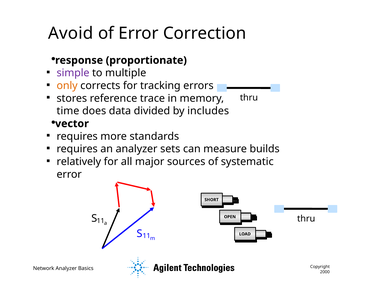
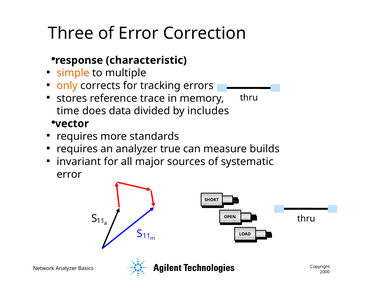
Avoid: Avoid -> Three
proportionate: proportionate -> characteristic
simple colour: purple -> orange
sets: sets -> true
relatively: relatively -> invariant
